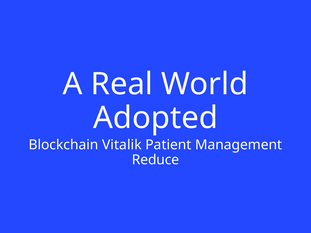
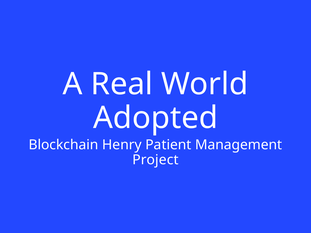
Vitalik: Vitalik -> Henry
Reduce: Reduce -> Project
